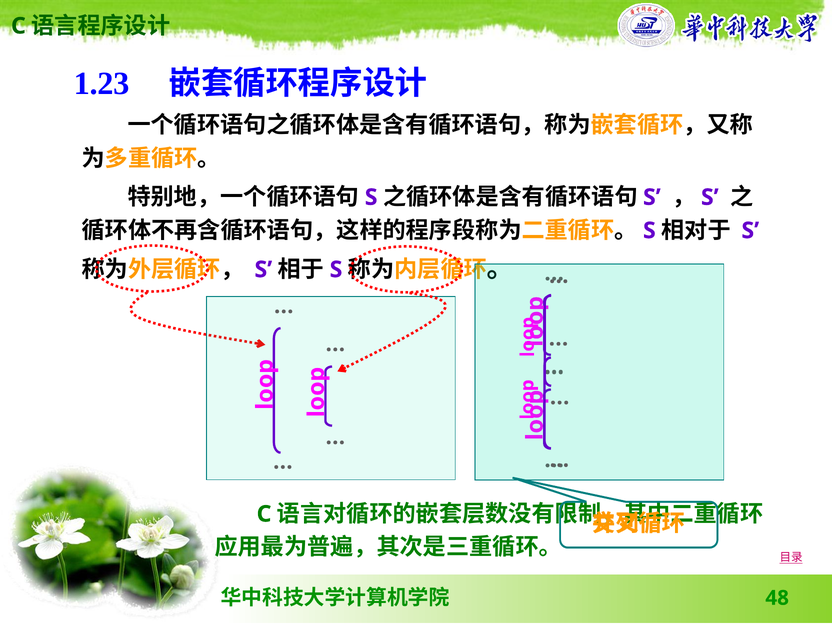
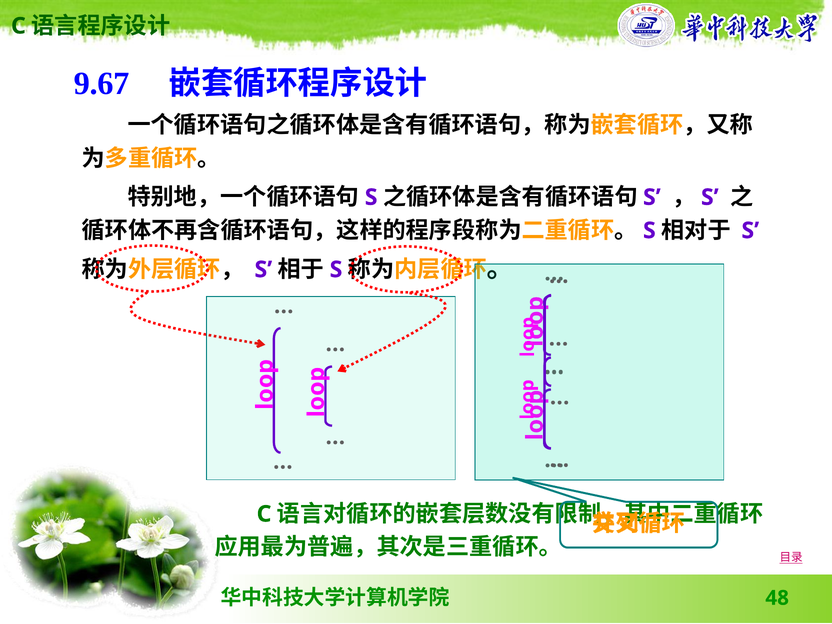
1.23: 1.23 -> 9.67
